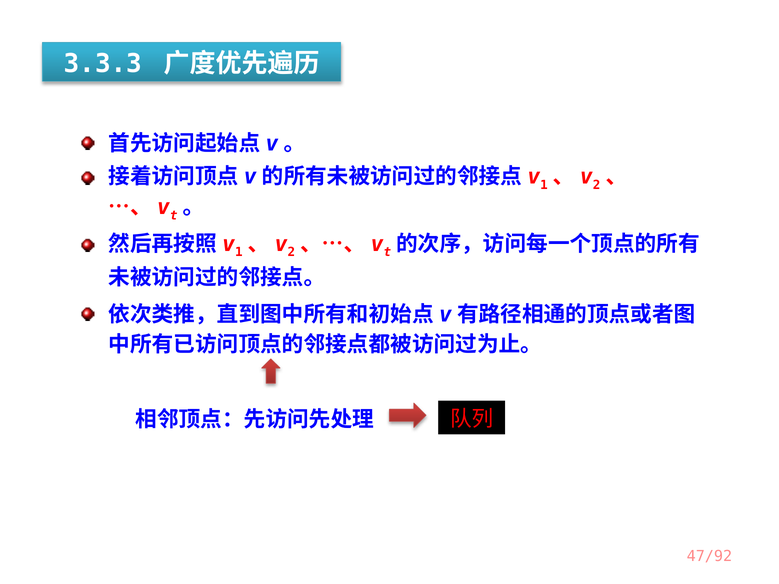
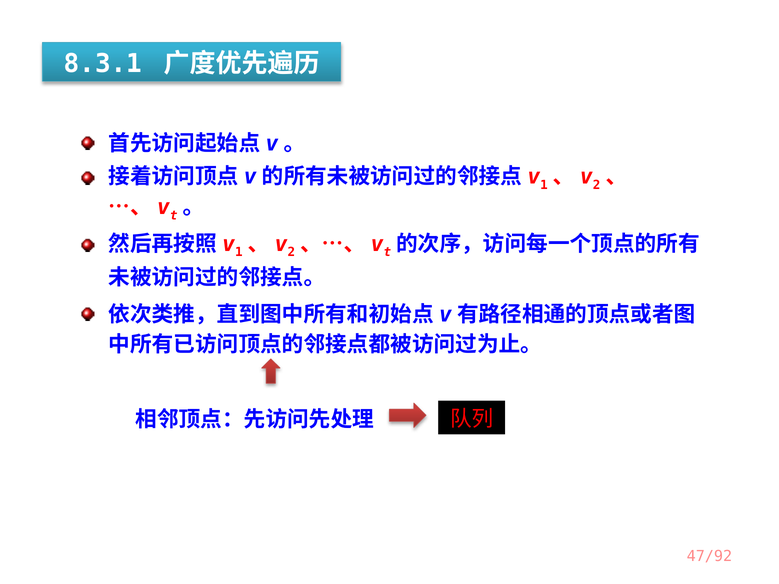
3.3.3: 3.3.3 -> 8.3.1
